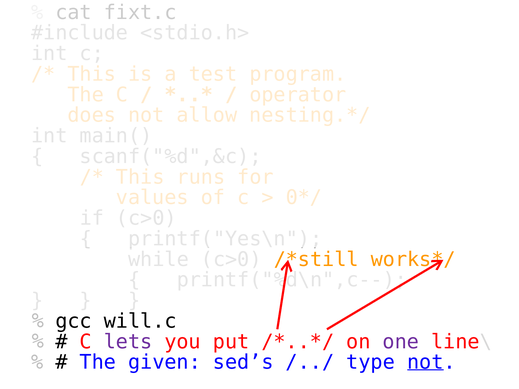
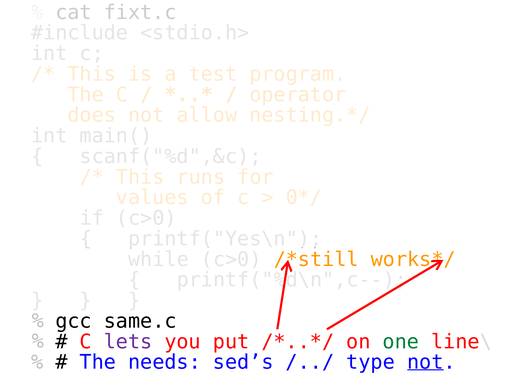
will.c: will.c -> same.c
one colour: purple -> green
given: given -> needs
